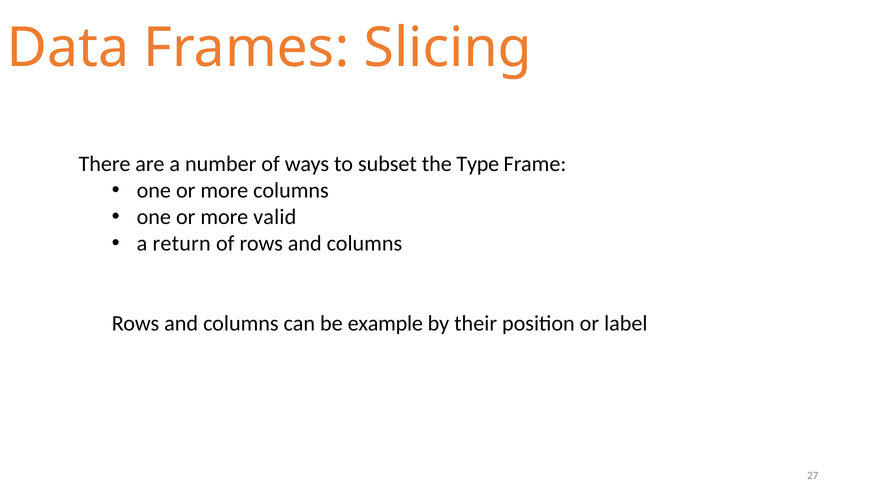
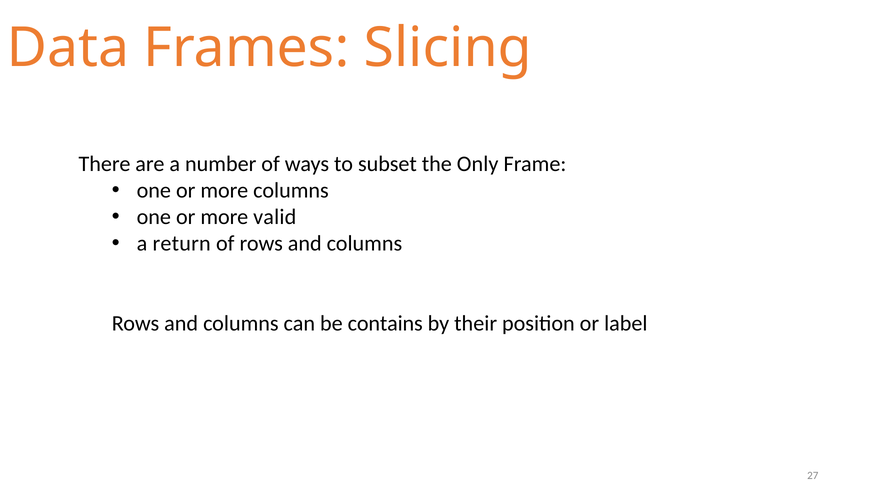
Type: Type -> Only
example: example -> contains
